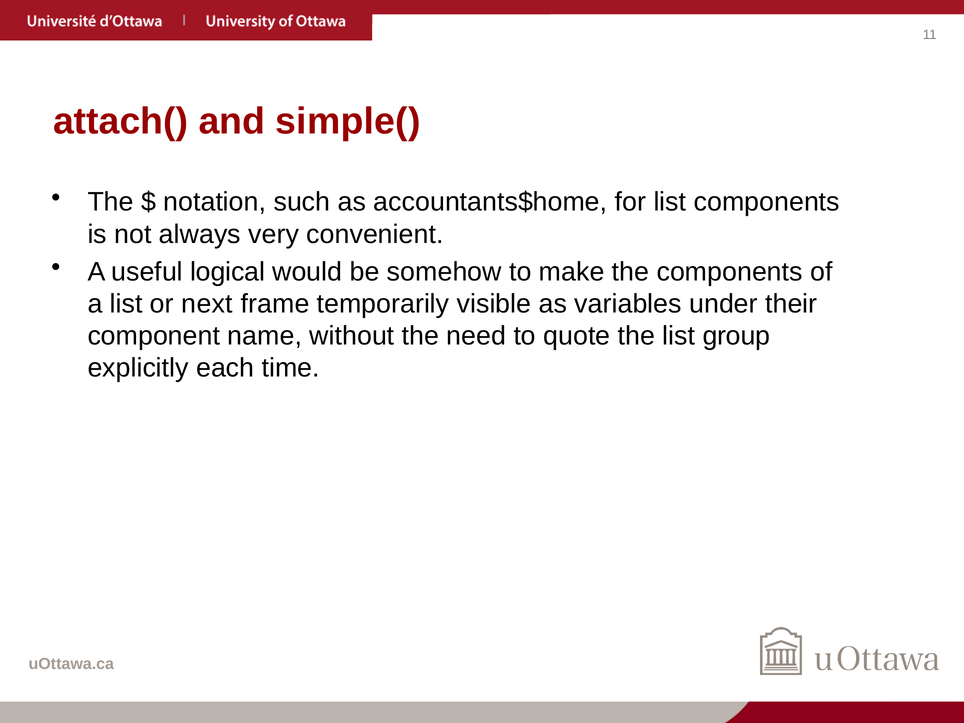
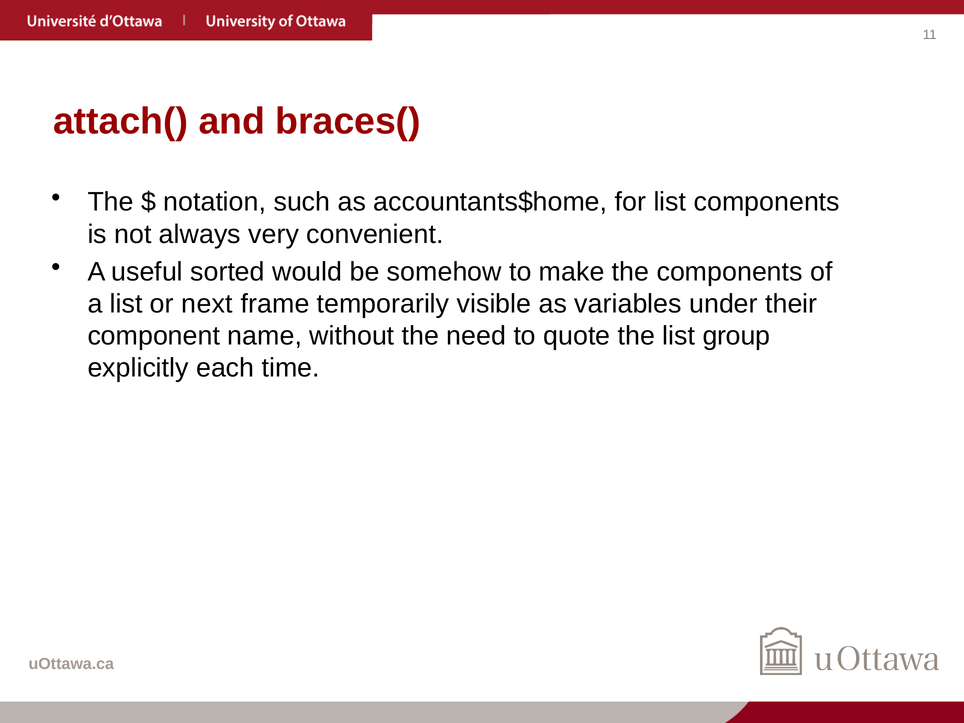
simple(: simple( -> braces(
logical: logical -> sorted
